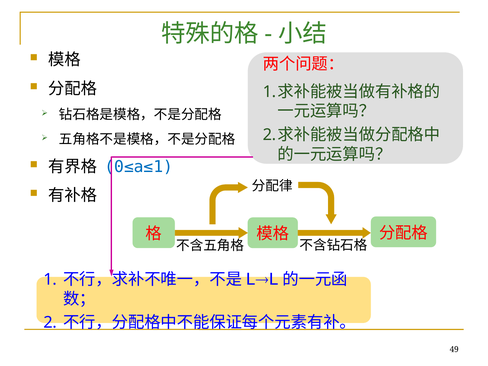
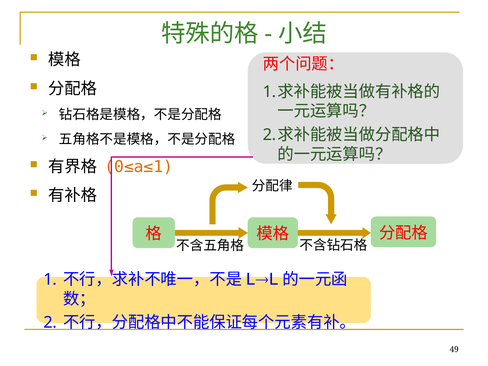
0≤a≤1 colour: blue -> orange
